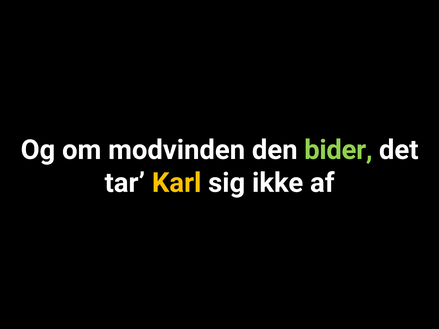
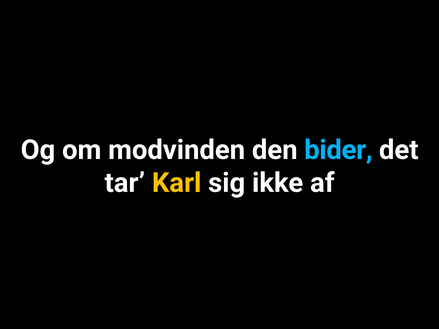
bider colour: light green -> light blue
